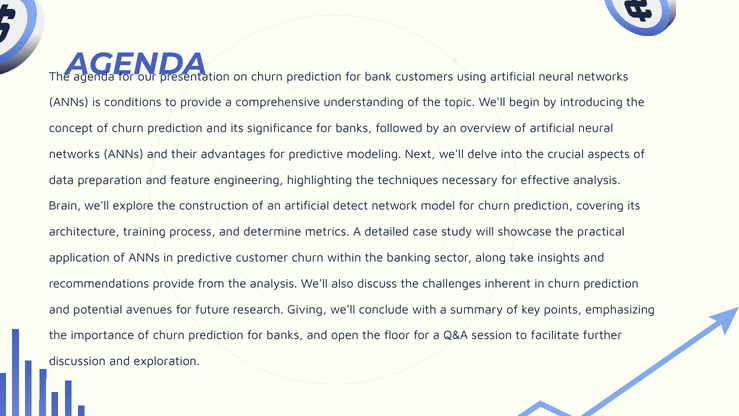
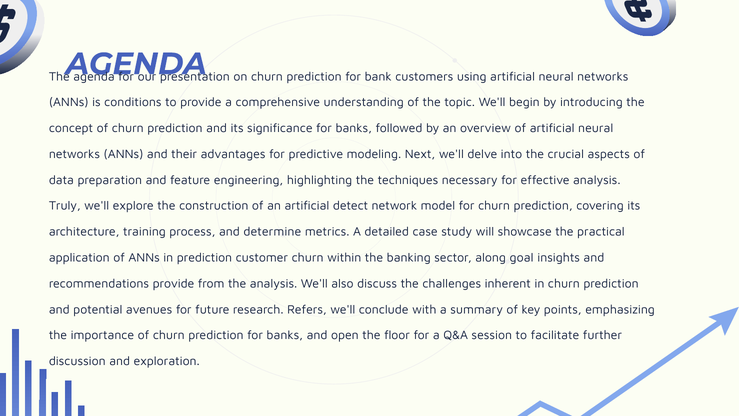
Brain: Brain -> Truly
in predictive: predictive -> prediction
take: take -> goal
Giving: Giving -> Refers
